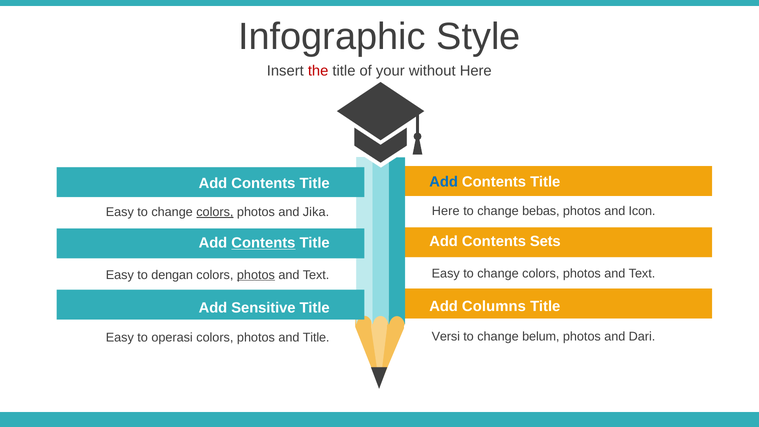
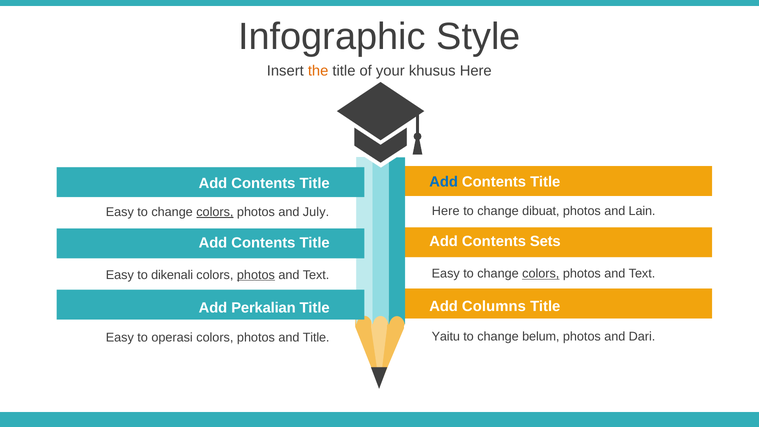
the colour: red -> orange
without: without -> khusus
bebas: bebas -> dibuat
Icon: Icon -> Lain
Jika: Jika -> July
Contents at (263, 243) underline: present -> none
colors at (541, 274) underline: none -> present
dengan: dengan -> dikenali
Sensitive: Sensitive -> Perkalian
Versi: Versi -> Yaitu
